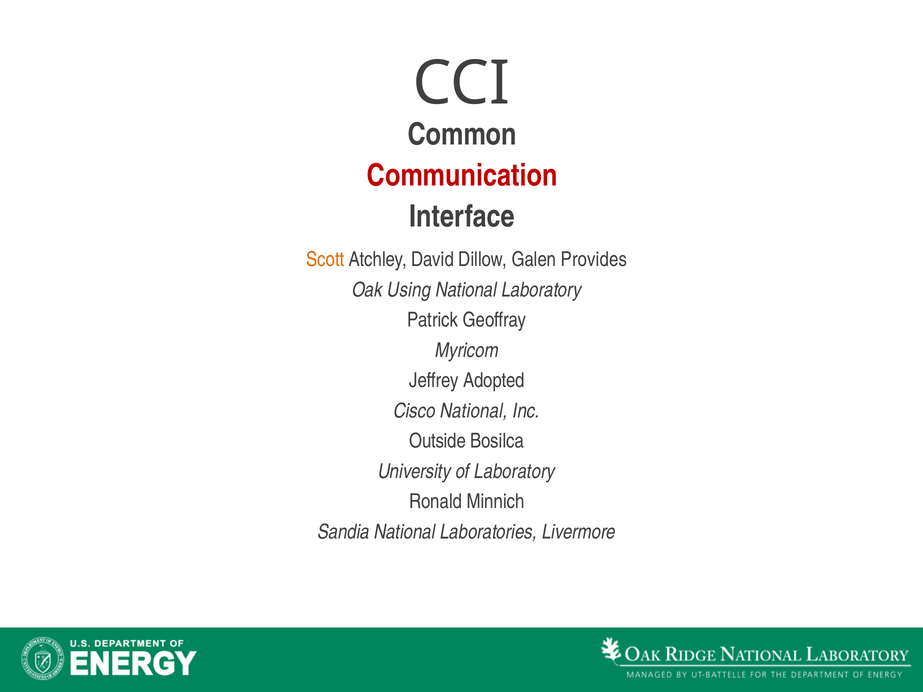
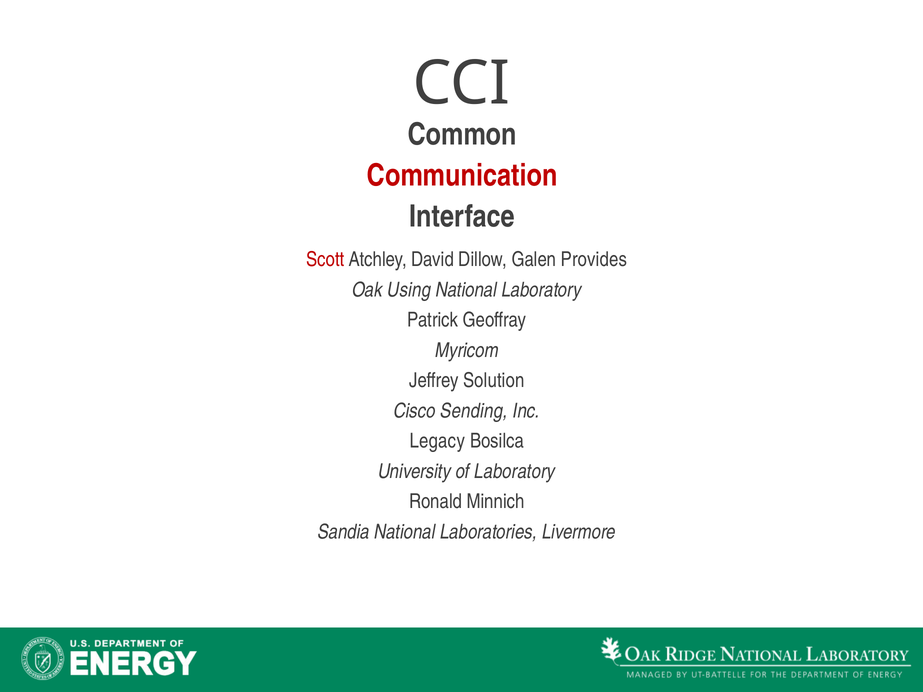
Scott colour: orange -> red
Adopted: Adopted -> Solution
Cisco National: National -> Sending
Outside: Outside -> Legacy
